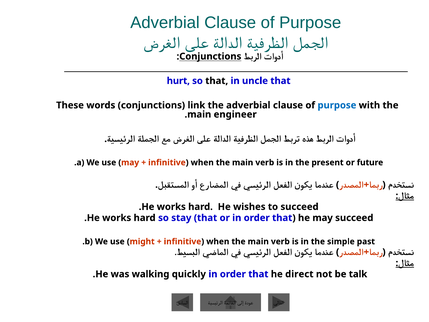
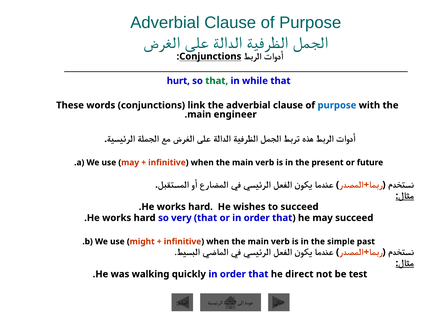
that at (217, 81) colour: black -> green
uncle: uncle -> while
stay: stay -> very
talk: talk -> test
